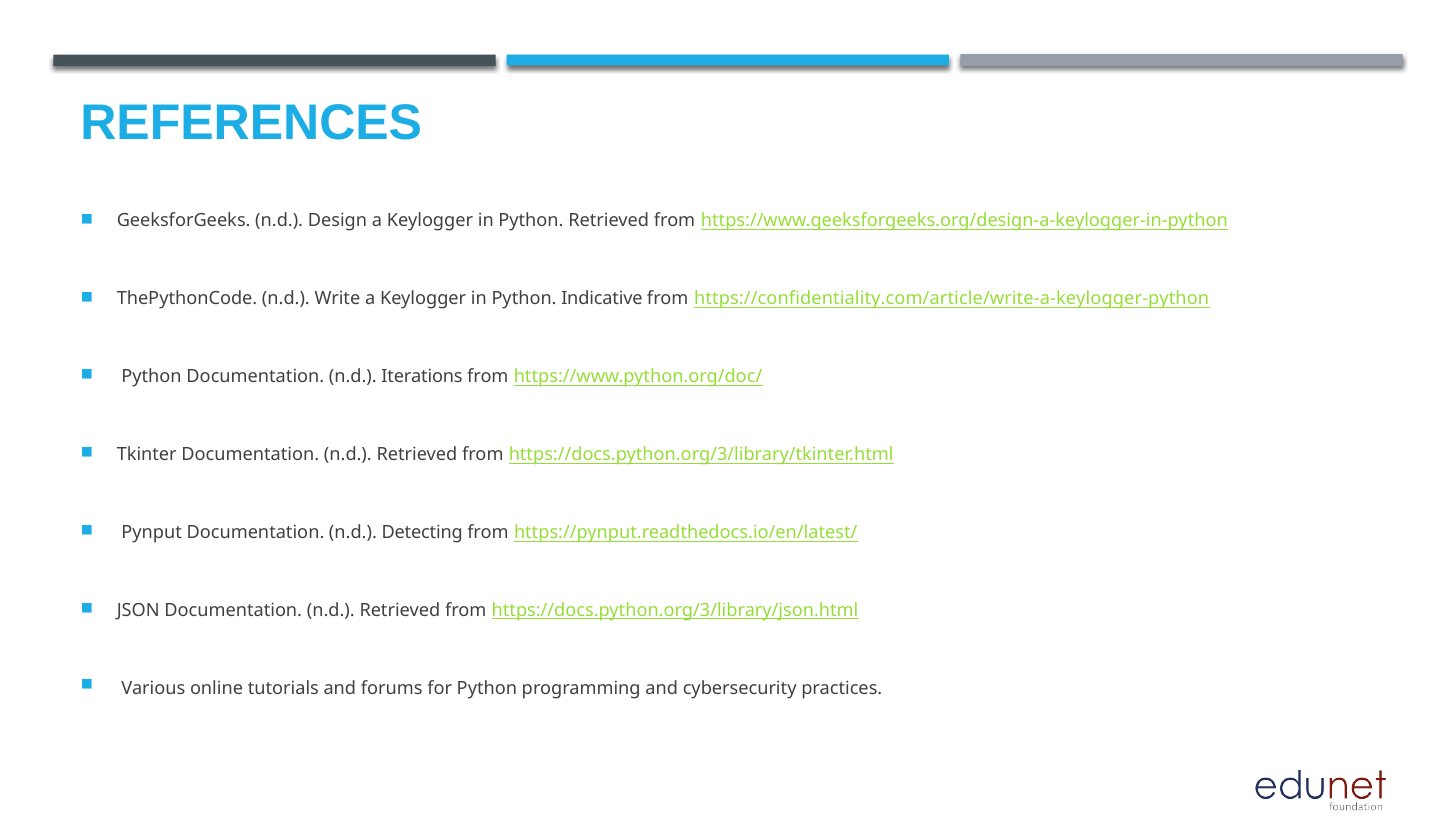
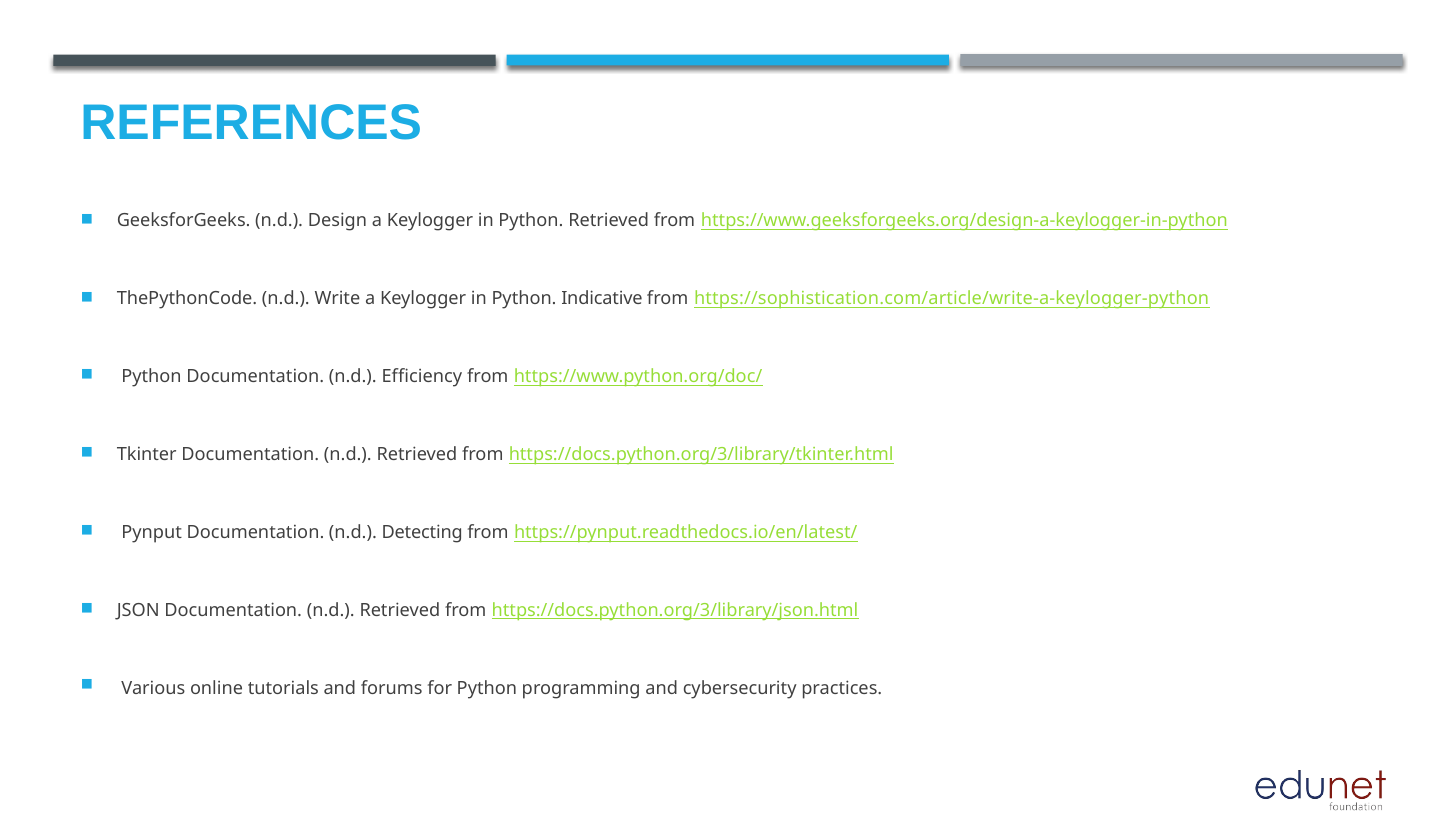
https://confidentiality.com/article/write-a-keylogger-python: https://confidentiality.com/article/write-a-keylogger-python -> https://sophistication.com/article/write-a-keylogger-python
Iterations: Iterations -> Efficiency
